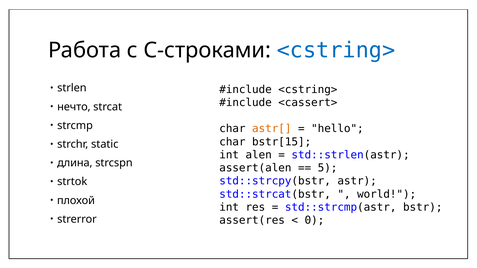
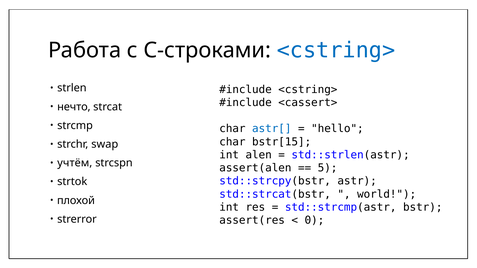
astr[ colour: orange -> blue
static: static -> swap
длина: длина -> учтём
